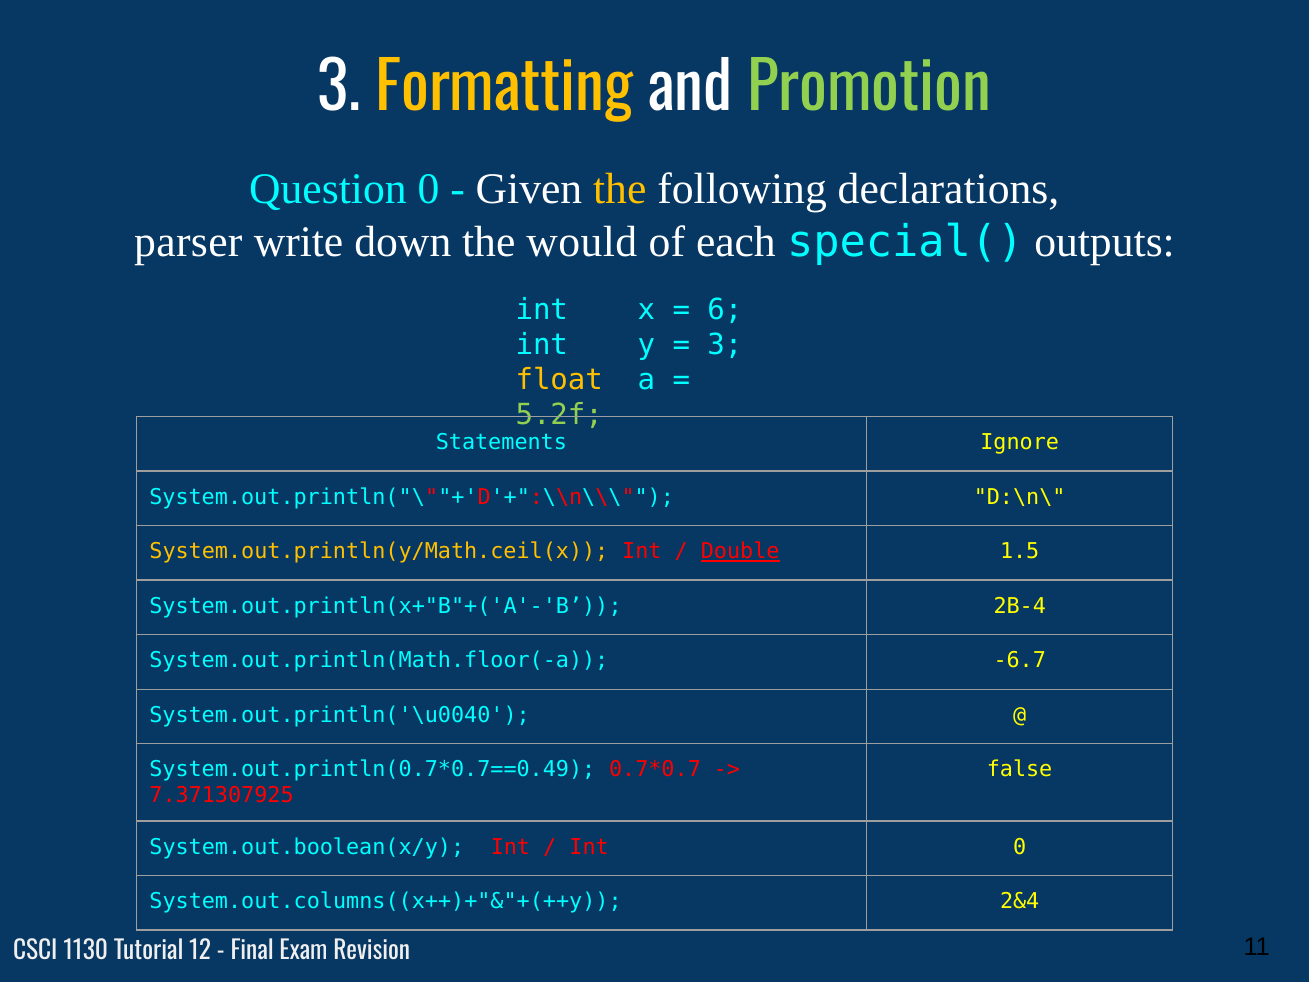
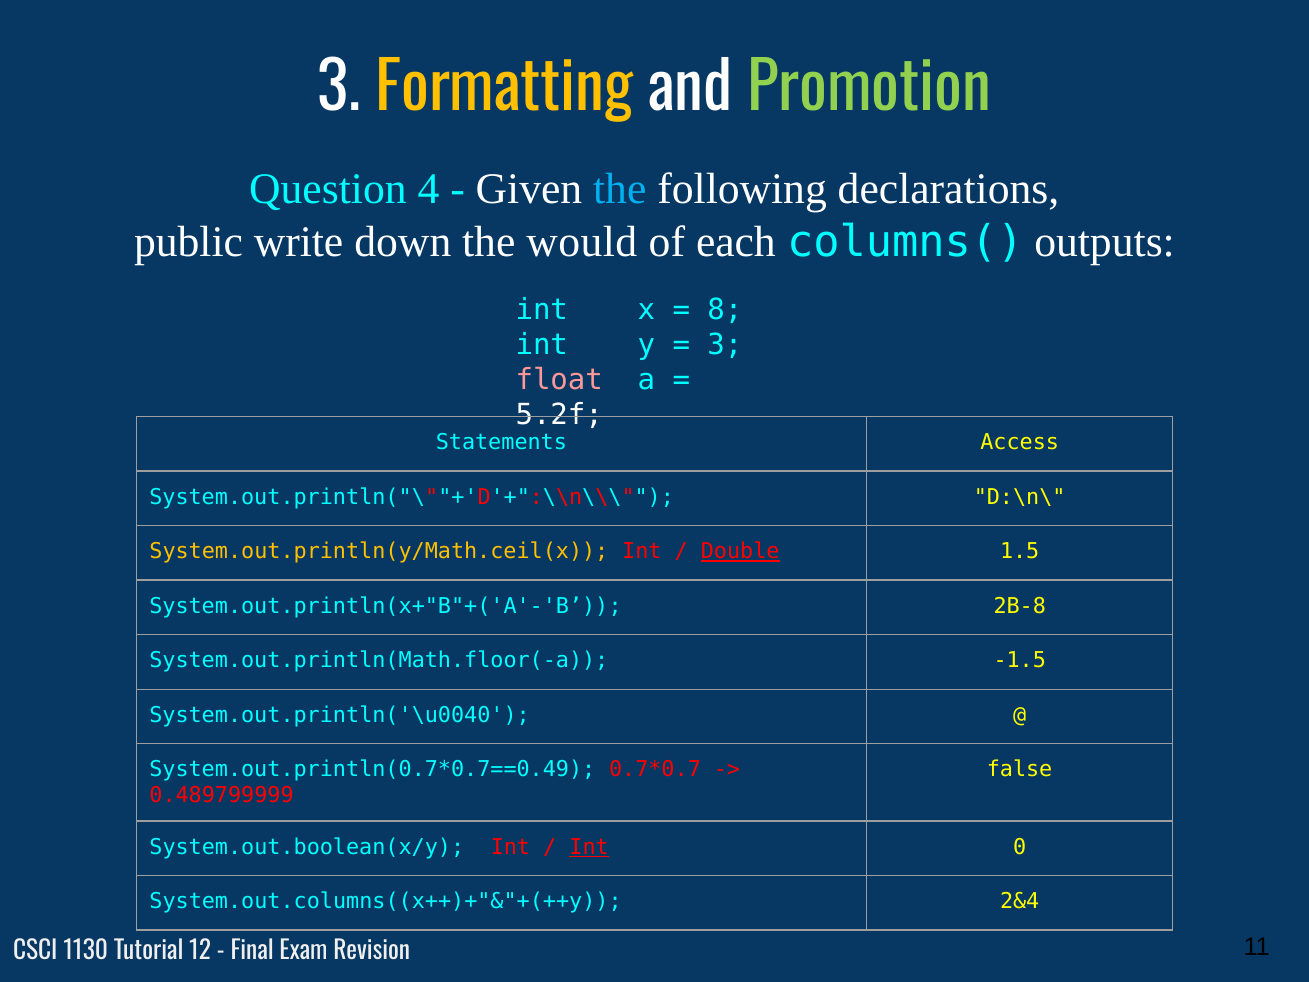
Question 0: 0 -> 4
the at (620, 189) colour: yellow -> light blue
parser: parser -> public
special(: special( -> columns(
6: 6 -> 8
float colour: yellow -> pink
5.2f colour: light green -> white
Ignore: Ignore -> Access
2B-4: 2B-4 -> 2B-8
-6.7: -6.7 -> -1.5
7.371307925: 7.371307925 -> 0.489799999
Int at (589, 847) underline: none -> present
